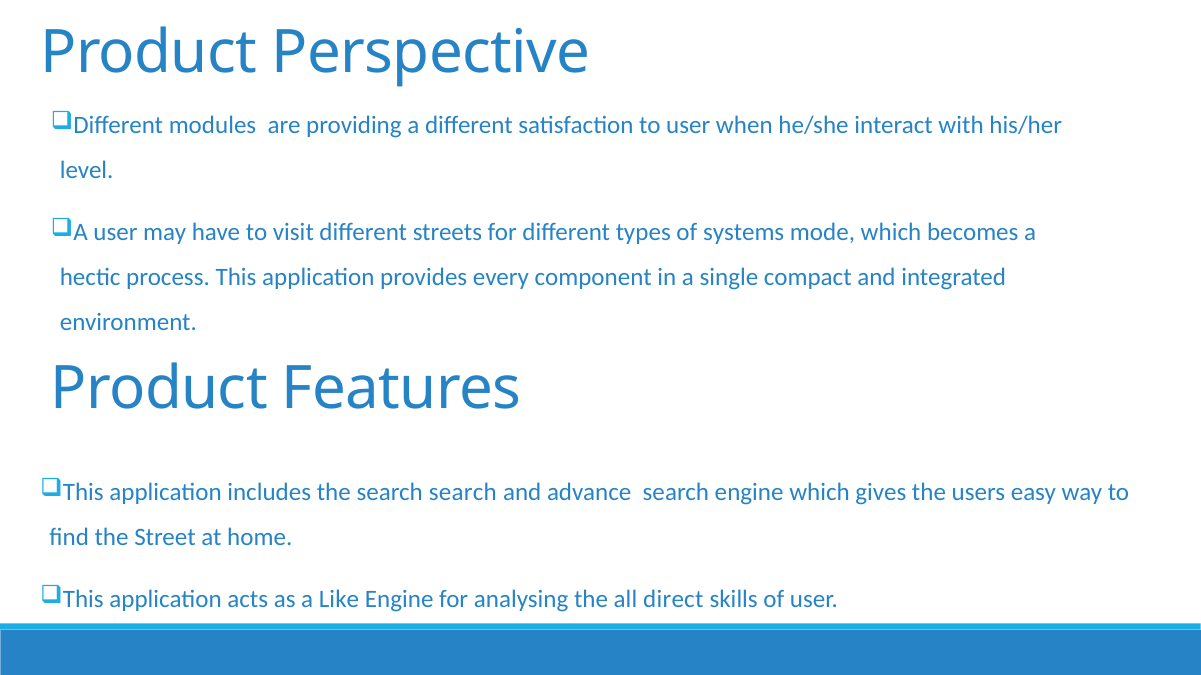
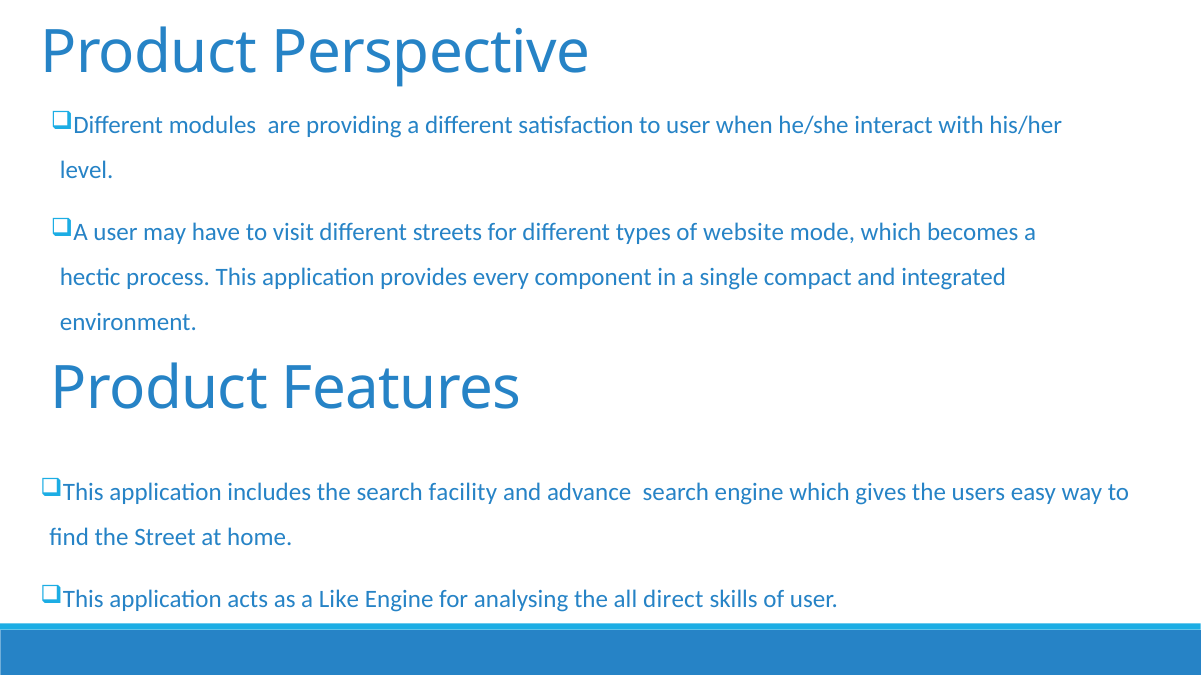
systems: systems -> website
search search: search -> facility
